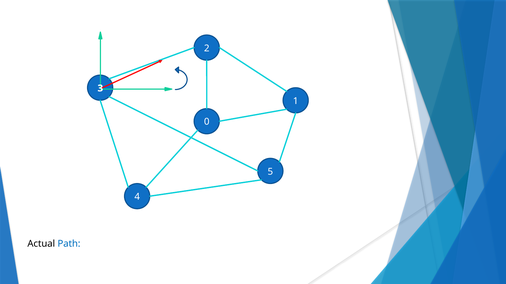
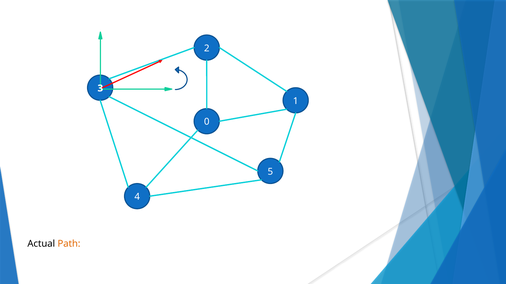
Path colour: blue -> orange
